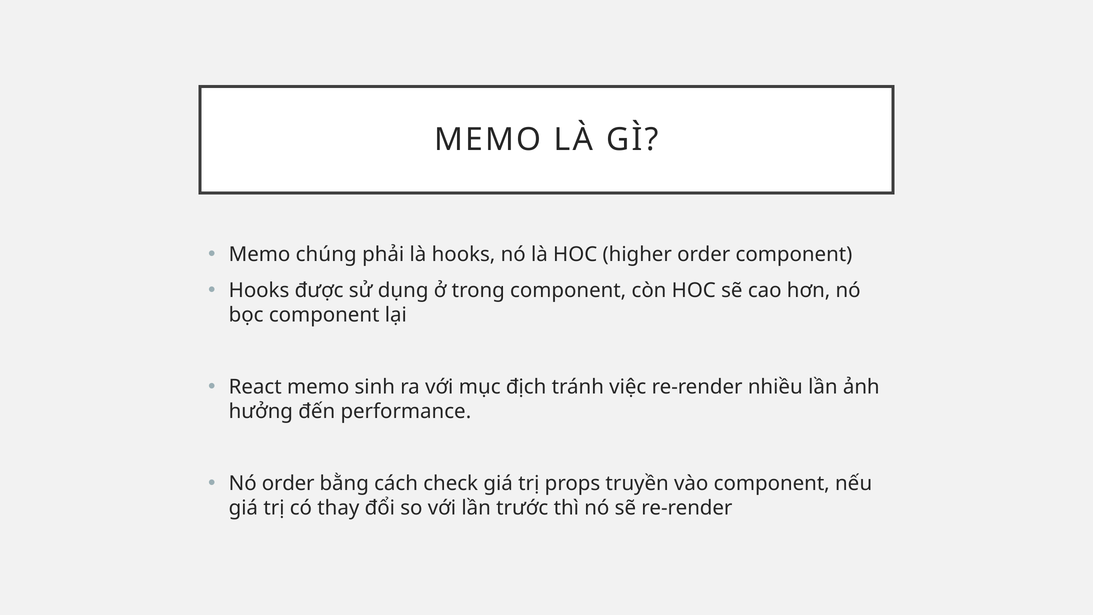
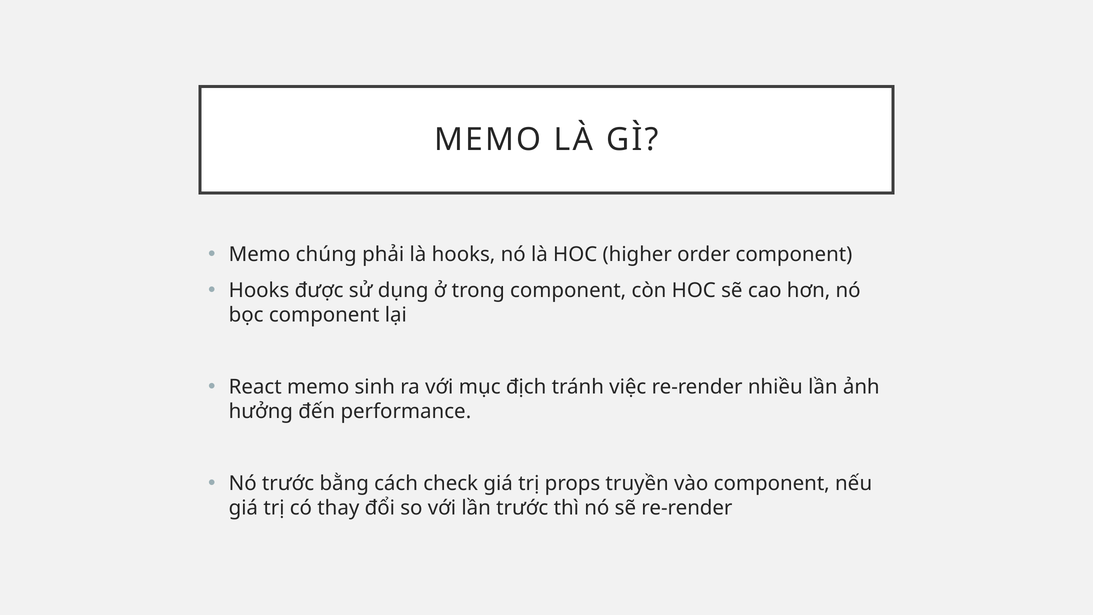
Nó order: order -> trước
